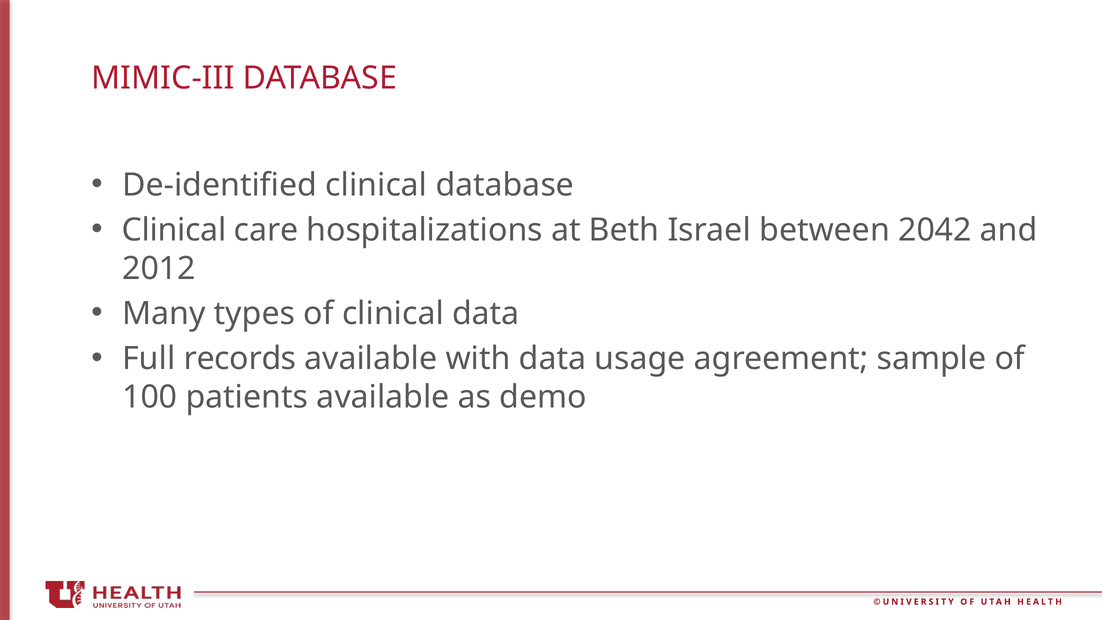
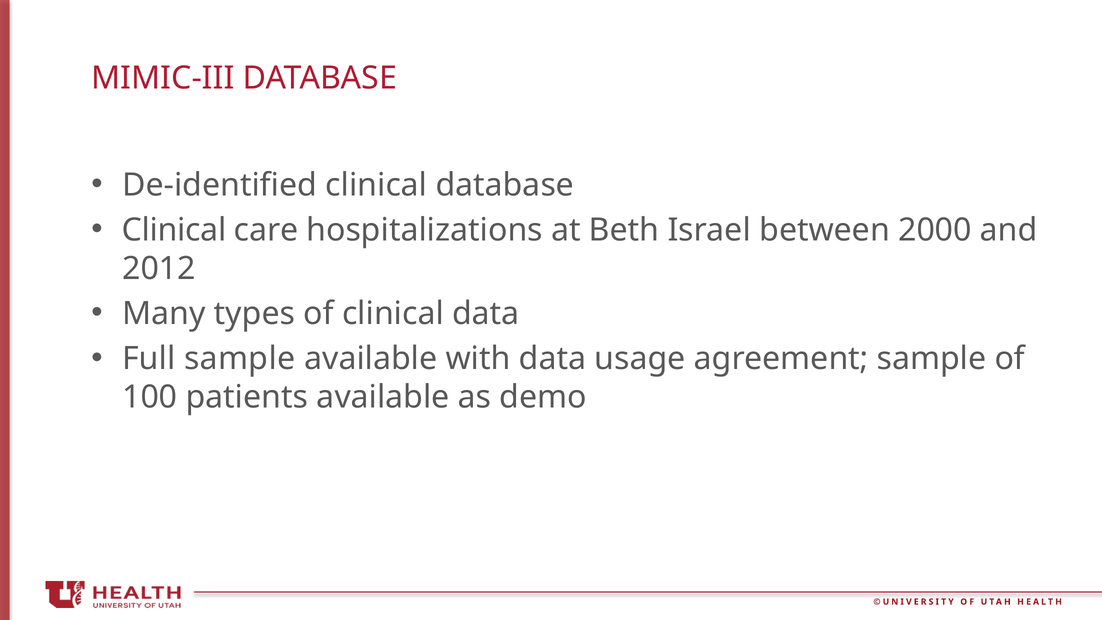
2042: 2042 -> 2000
Full records: records -> sample
